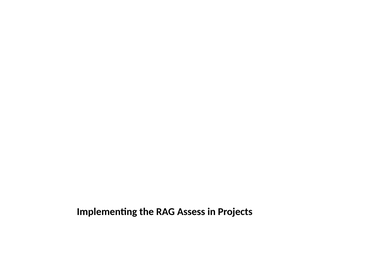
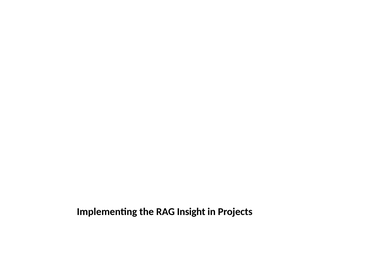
Assess: Assess -> Insight
